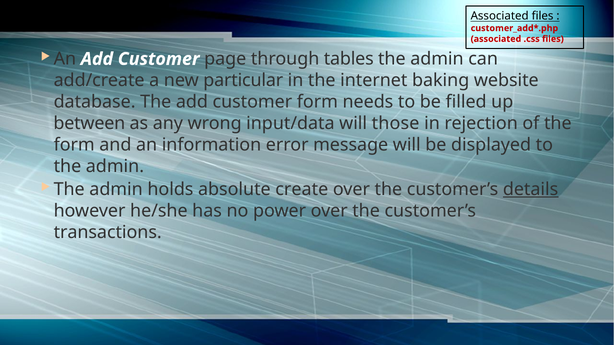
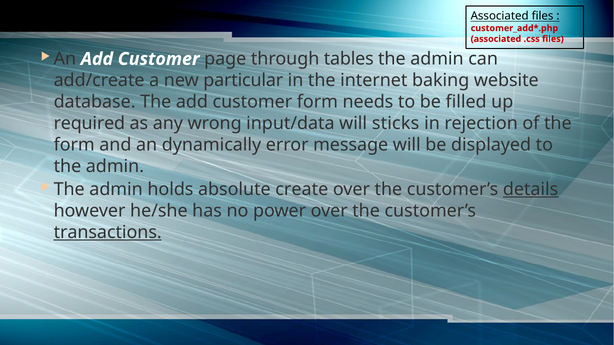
between: between -> required
those: those -> sticks
information: information -> dynamically
transactions underline: none -> present
